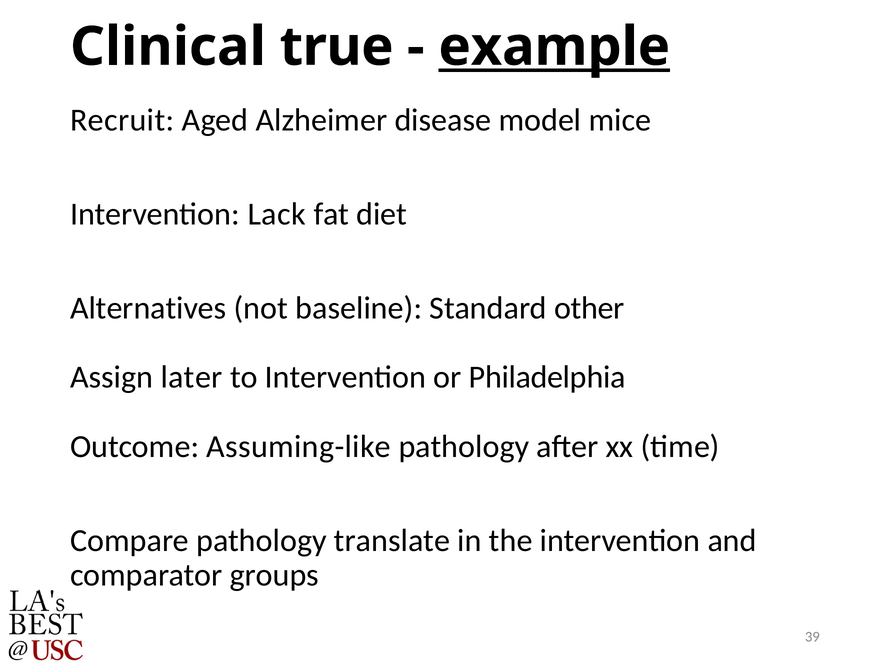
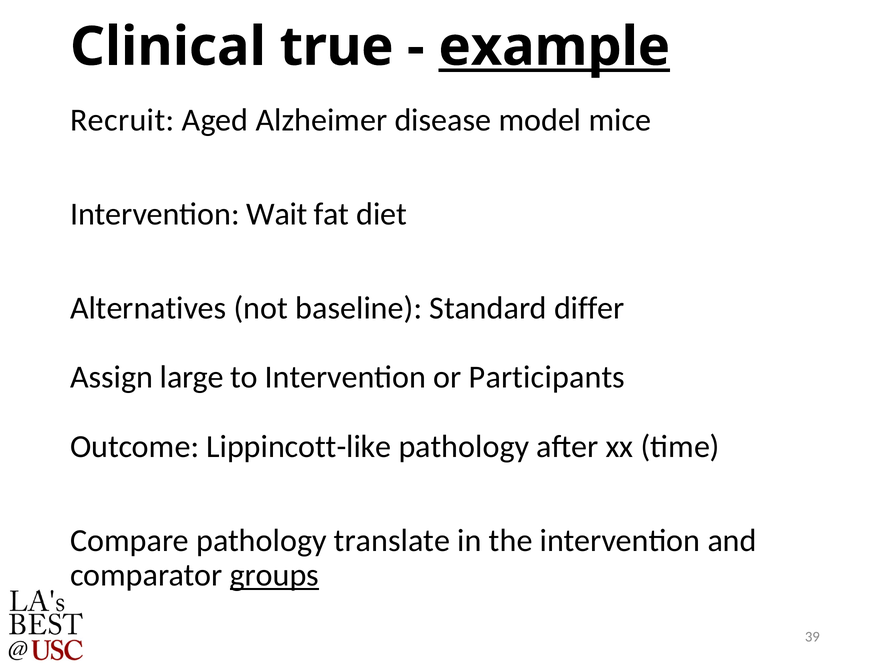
Lack: Lack -> Wait
other: other -> differ
later: later -> large
Philadelphia: Philadelphia -> Participants
Assuming-like: Assuming-like -> Lippincott-like
groups underline: none -> present
